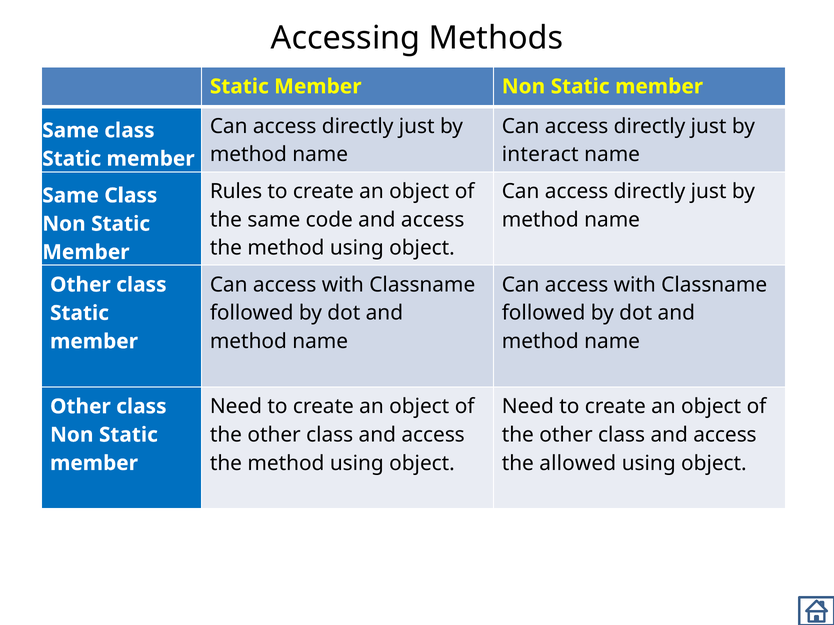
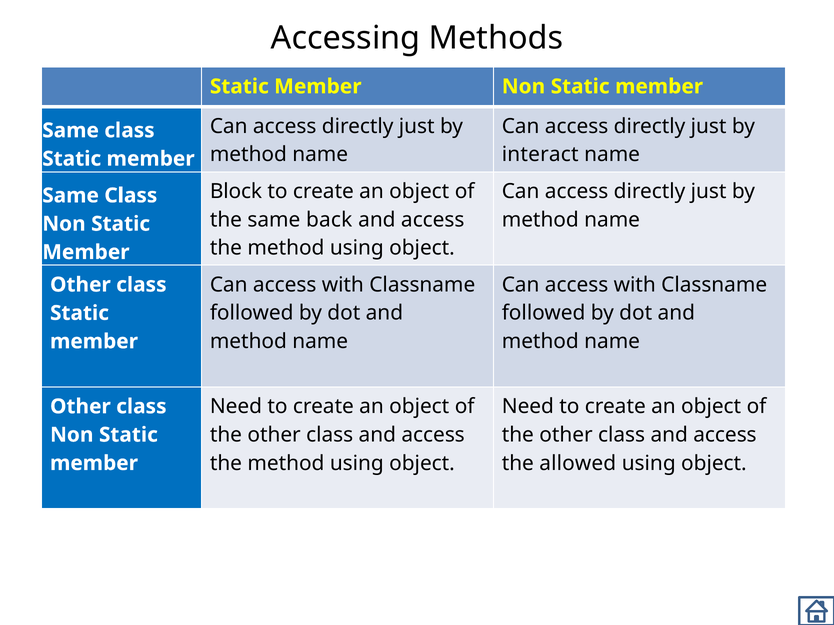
Rules: Rules -> Block
code: code -> back
